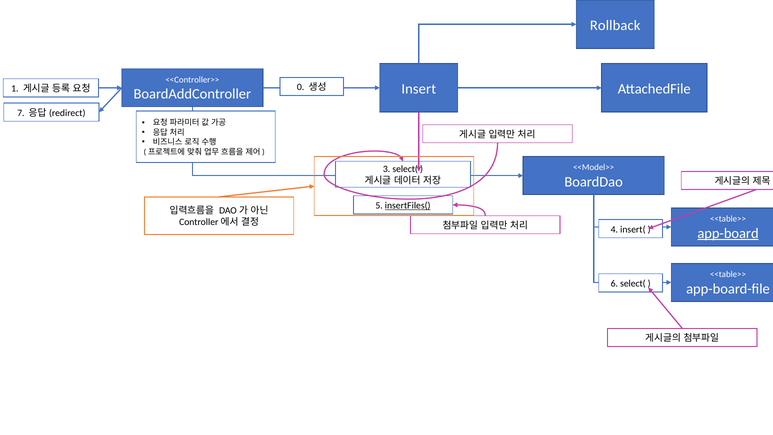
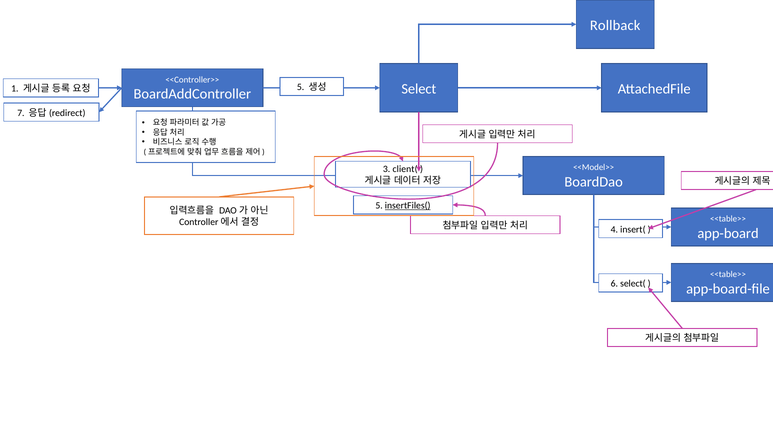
Insert: Insert -> Select
0 at (301, 87): 0 -> 5
3 select(: select( -> client(
app-board underline: present -> none
